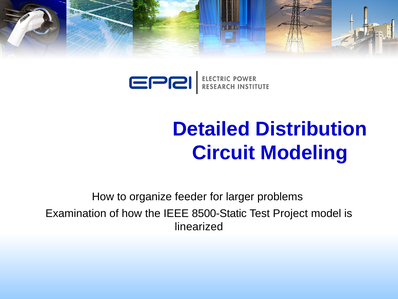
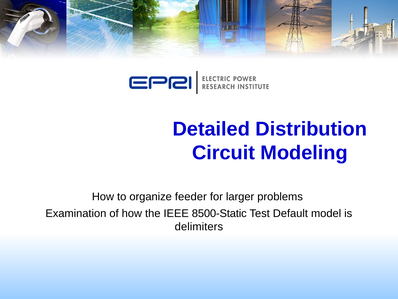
Project: Project -> Default
linearized: linearized -> delimiters
